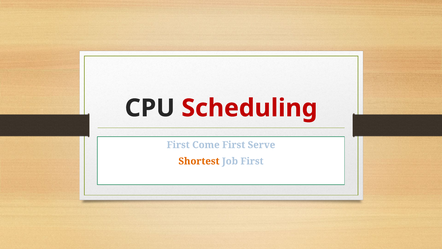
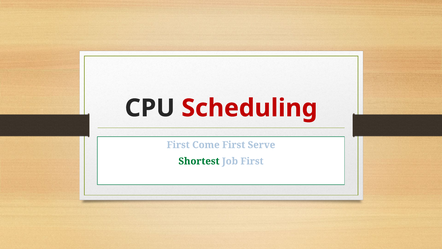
Shortest colour: orange -> green
